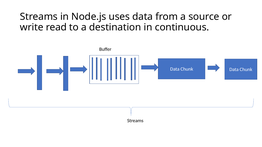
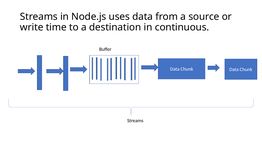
read: read -> time
